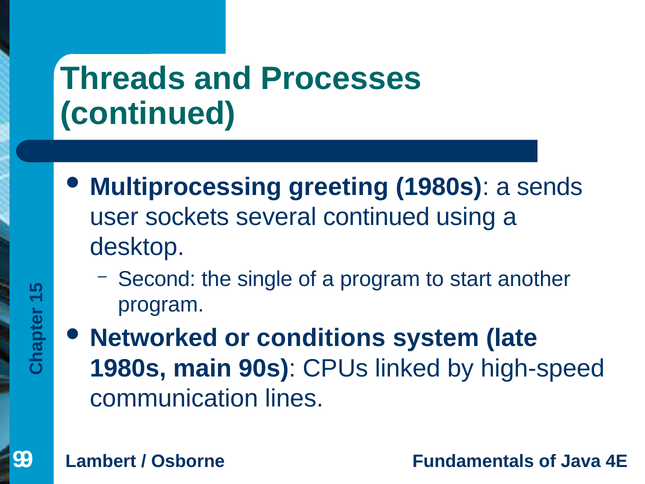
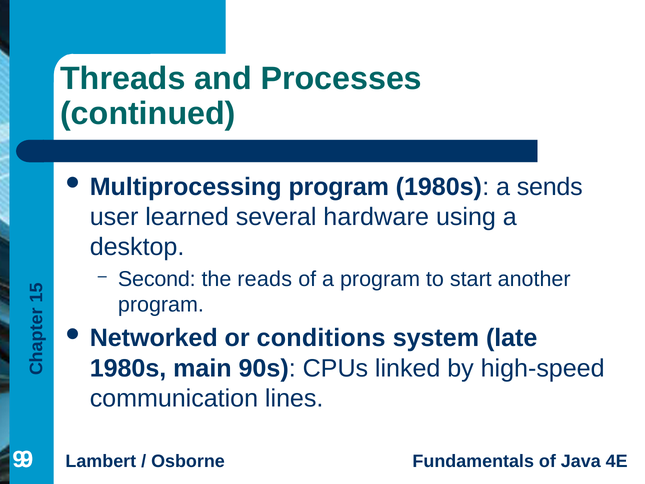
Multiprocessing greeting: greeting -> program
sockets: sockets -> learned
several continued: continued -> hardware
single: single -> reads
